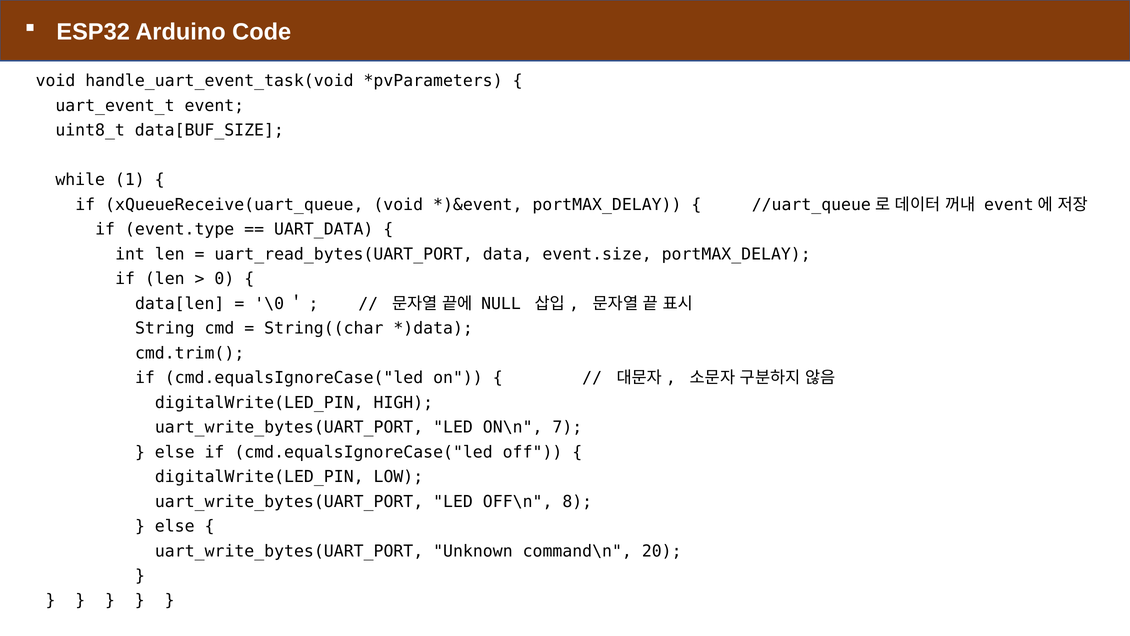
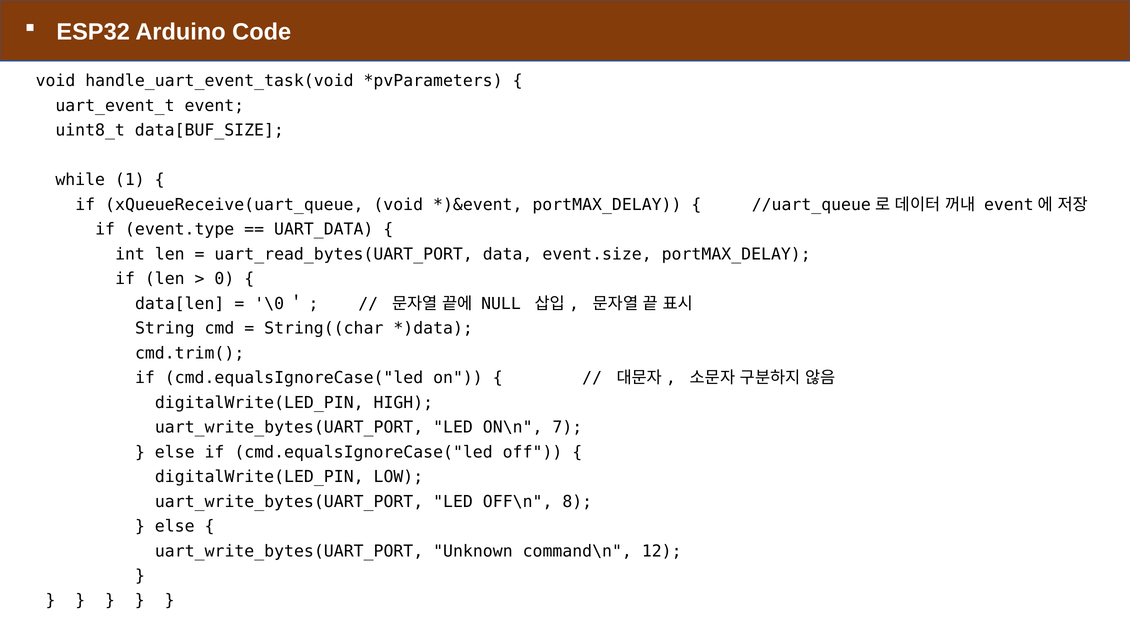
20: 20 -> 12
